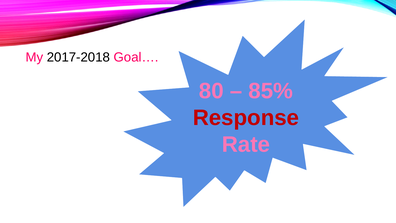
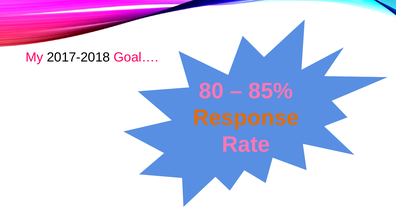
Response colour: red -> orange
